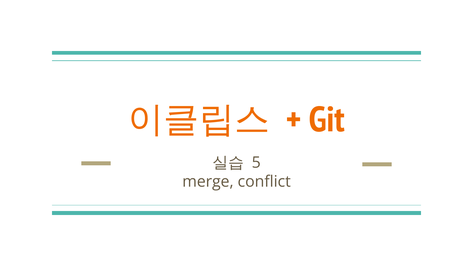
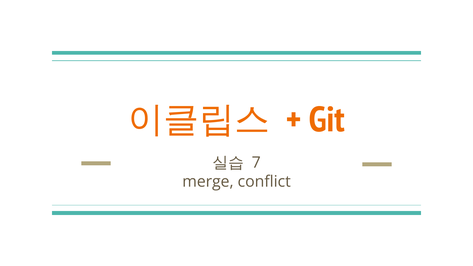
5: 5 -> 7
